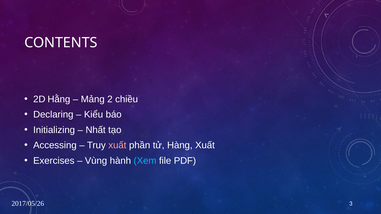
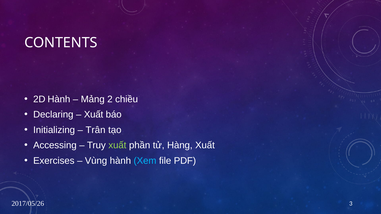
2D Hằng: Hằng -> Hành
Kiểu at (94, 115): Kiểu -> Xuất
Nhất: Nhất -> Trân
xuất at (117, 146) colour: pink -> light green
